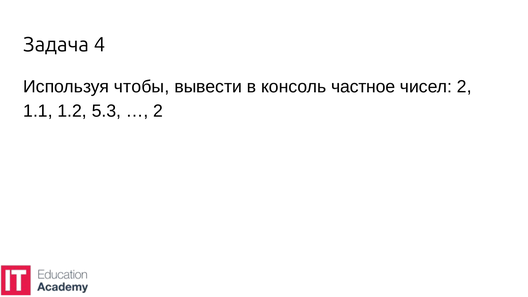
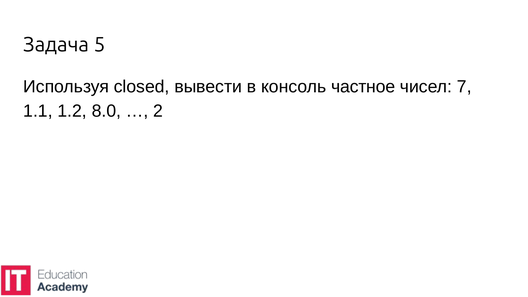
4: 4 -> 5
чтобы: чтобы -> closed
чисел 2: 2 -> 7
5.3: 5.3 -> 8.0
